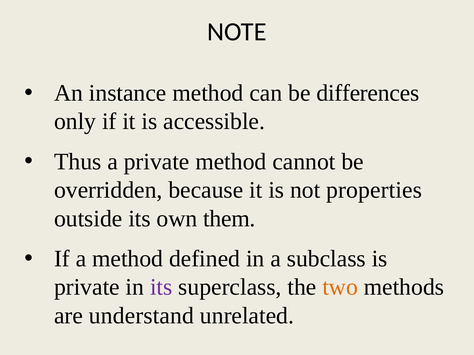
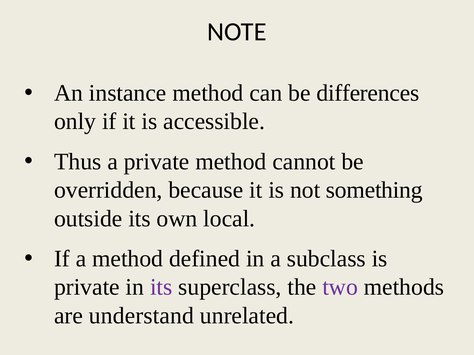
properties: properties -> something
them: them -> local
two colour: orange -> purple
